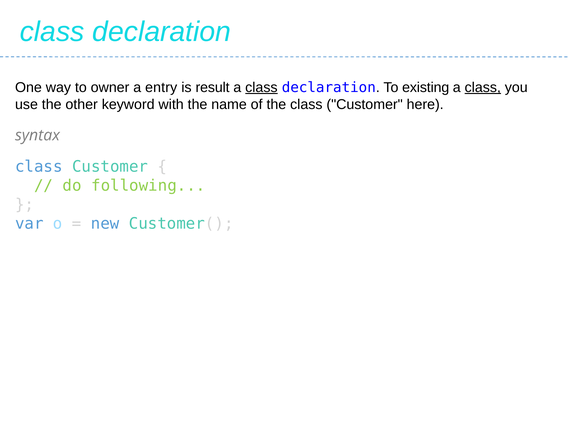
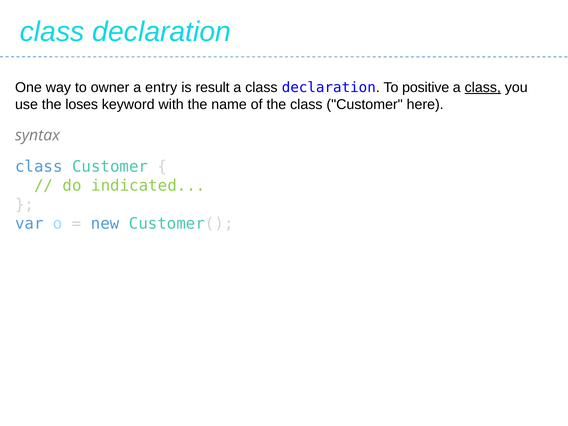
class at (261, 87) underline: present -> none
existing: existing -> positive
other: other -> loses
following: following -> indicated
